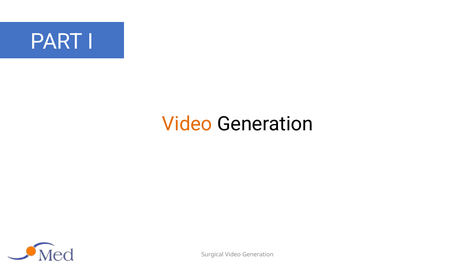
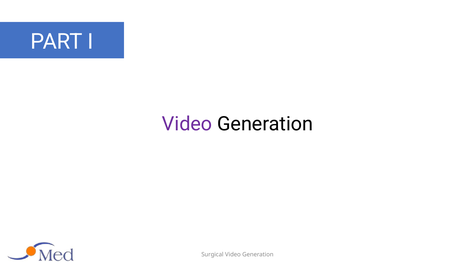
Video at (187, 124) colour: orange -> purple
